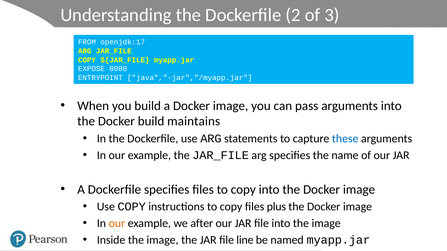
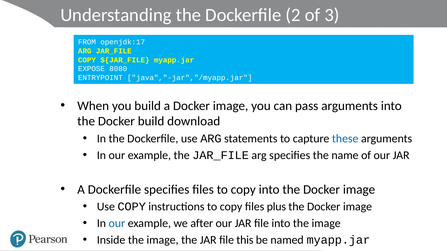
maintains: maintains -> download
our at (117, 224) colour: orange -> blue
line: line -> this
